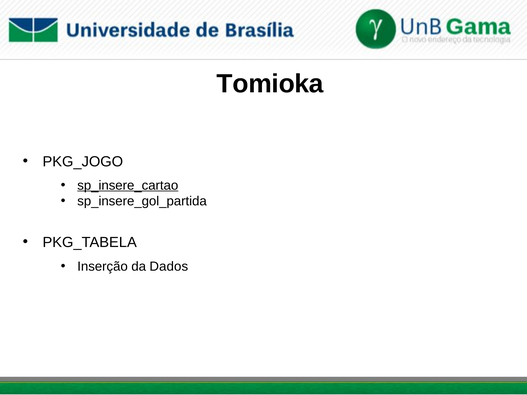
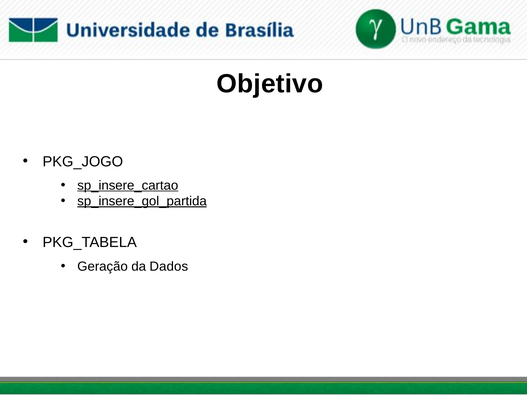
Tomioka: Tomioka -> Objetivo
sp_insere_gol_partida underline: none -> present
Inserção: Inserção -> Geração
